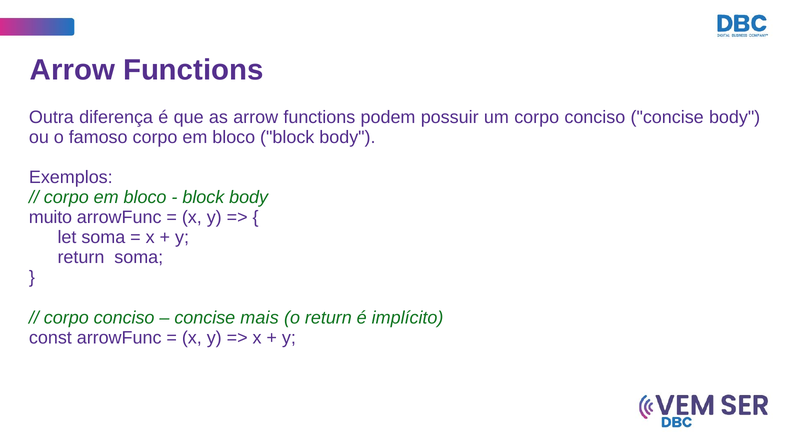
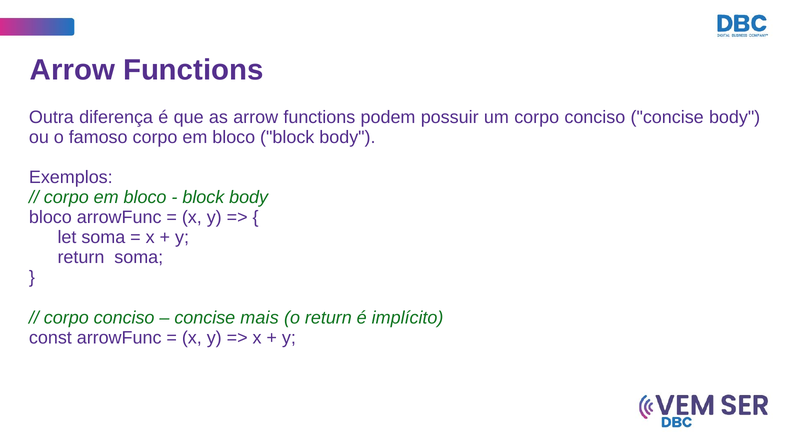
muito at (50, 218): muito -> bloco
